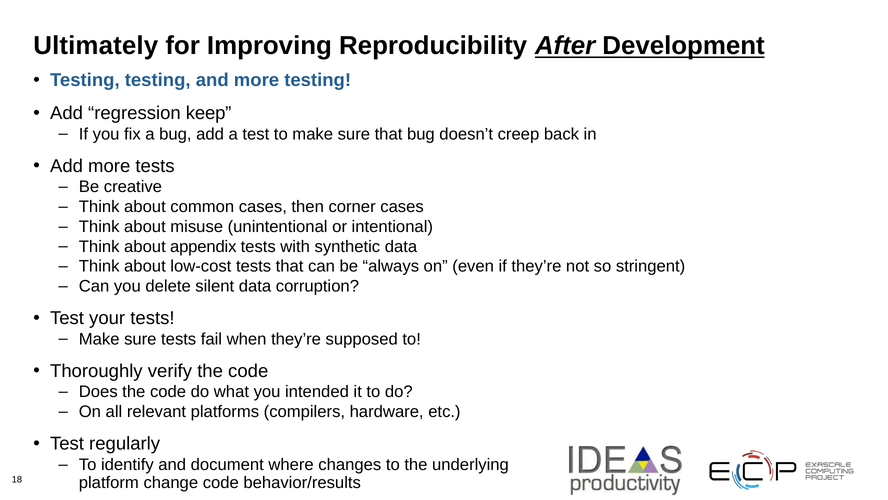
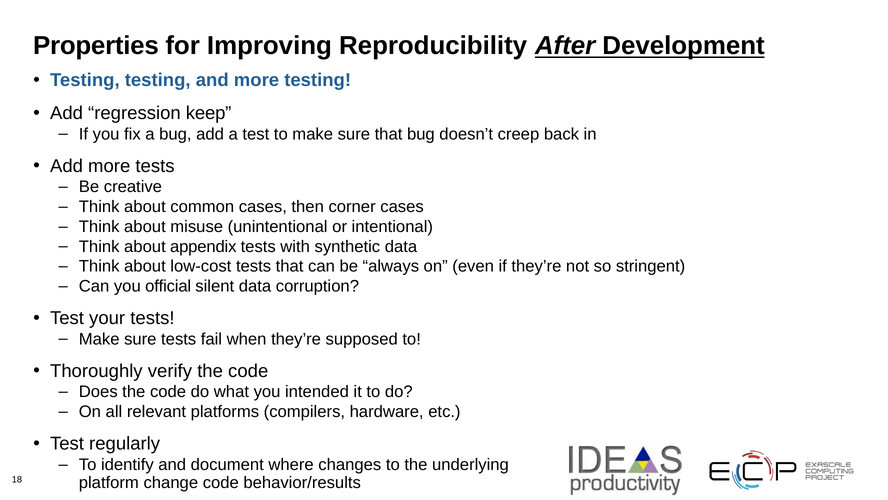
Ultimately: Ultimately -> Properties
delete: delete -> official
